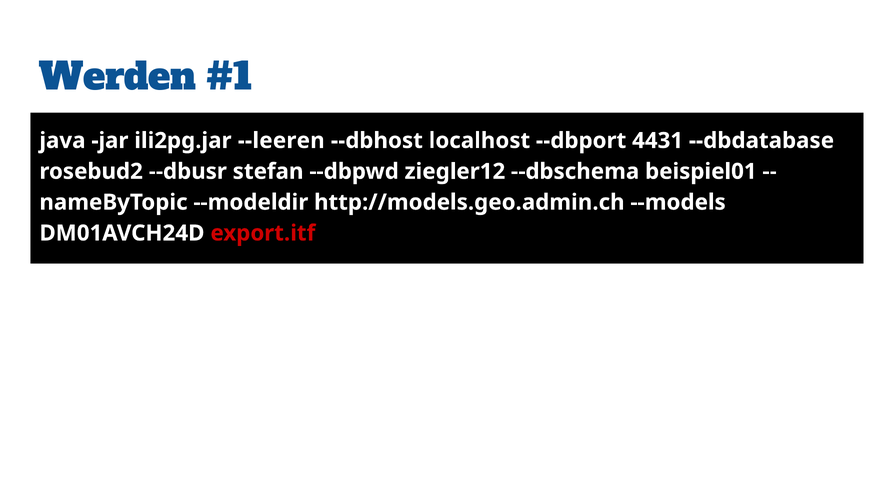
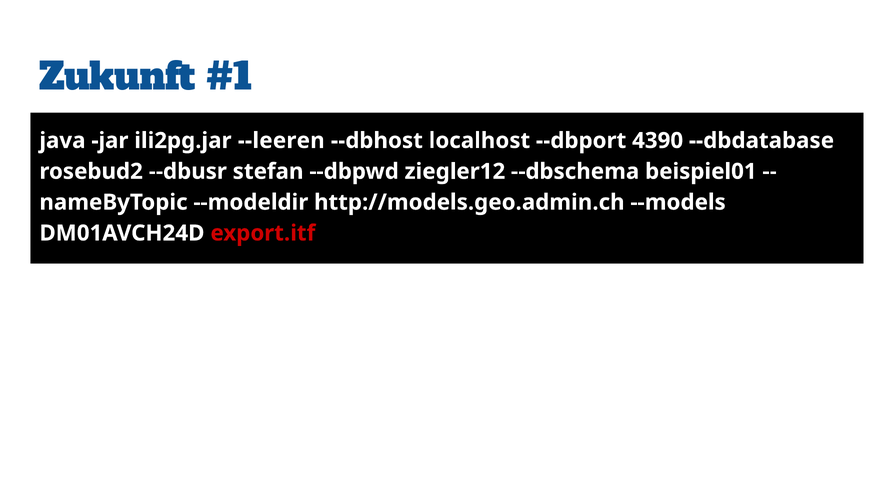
Werden: Werden -> Zukunft
4431: 4431 -> 4390
